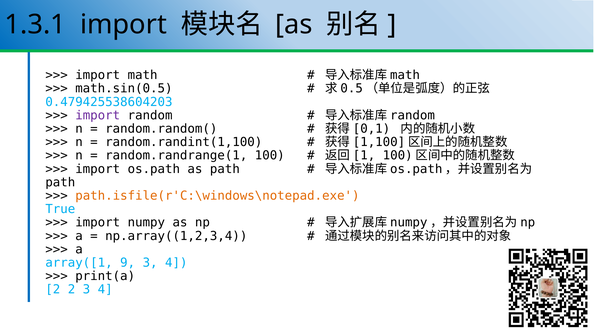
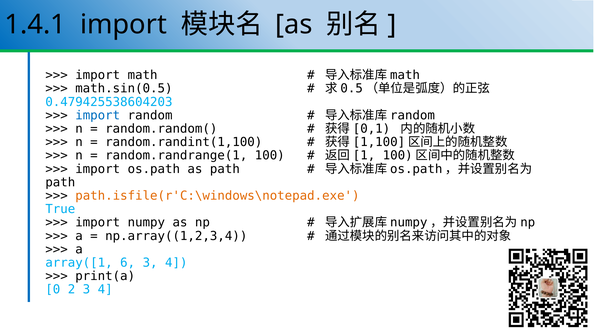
1.3.1: 1.3.1 -> 1.4.1
import at (98, 115) colour: purple -> blue
9: 9 -> 6
2 at (53, 289): 2 -> 0
